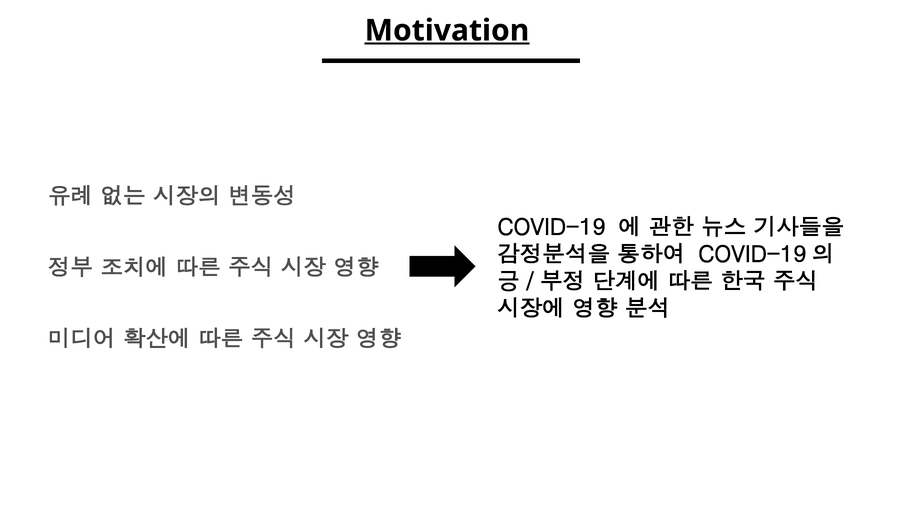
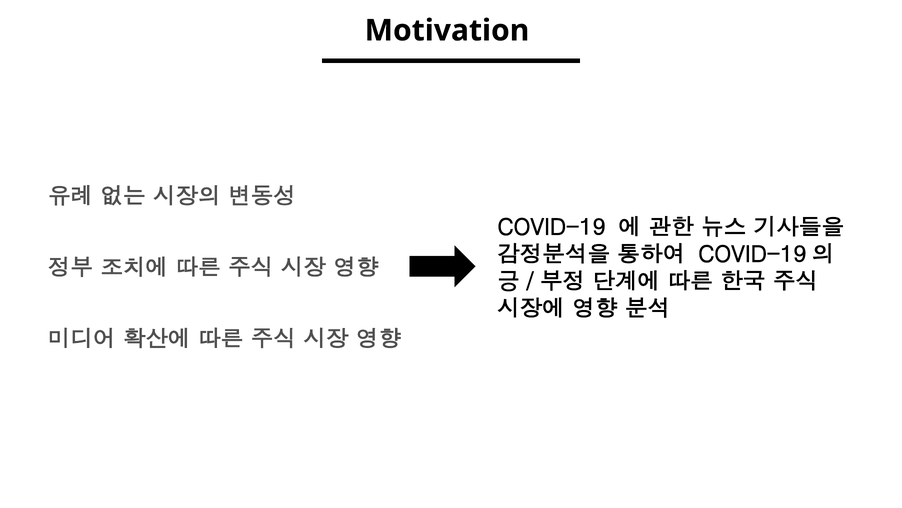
Motivation underline: present -> none
